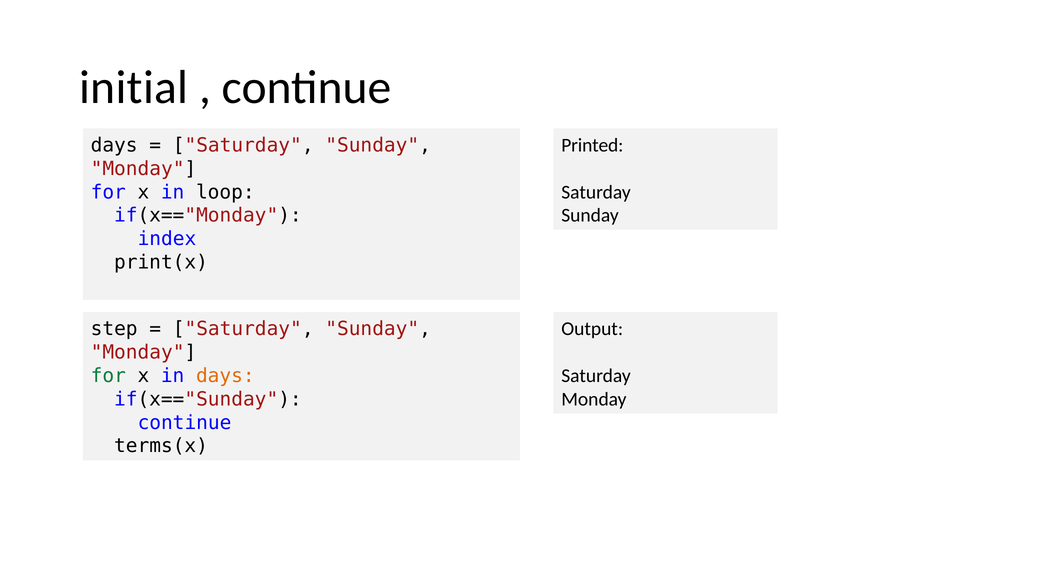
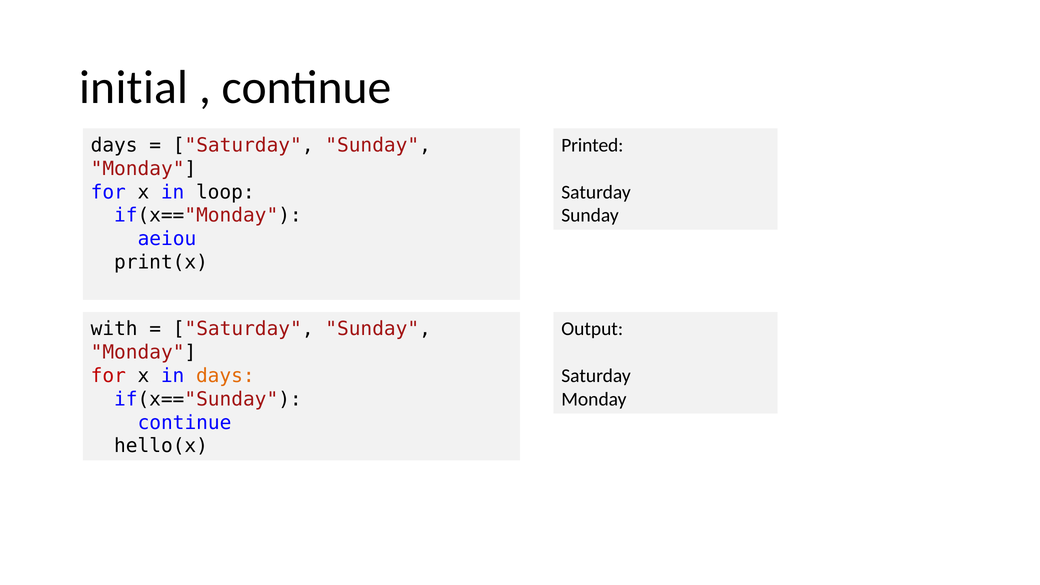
index: index -> aeiou
step: step -> with
for at (108, 376) colour: green -> red
terms(x: terms(x -> hello(x
